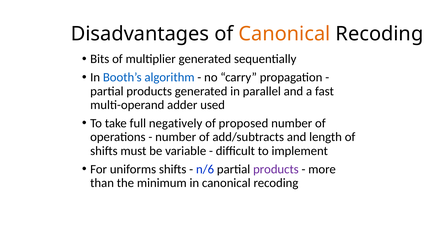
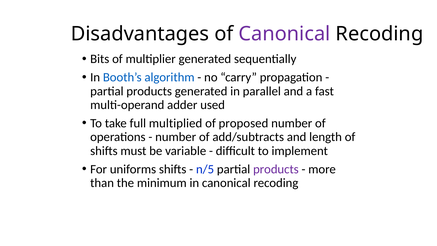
Canonical at (285, 34) colour: orange -> purple
negatively: negatively -> multiplied
n/6: n/6 -> n/5
